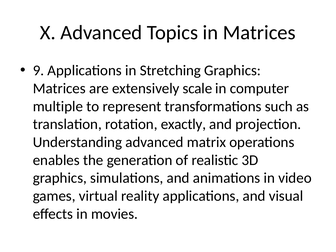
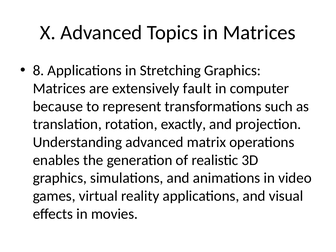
9: 9 -> 8
scale: scale -> fault
multiple: multiple -> because
